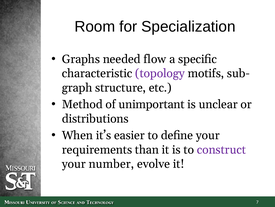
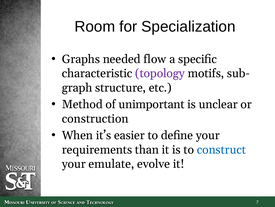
distributions: distributions -> construction
construct colour: purple -> blue
number: number -> emulate
